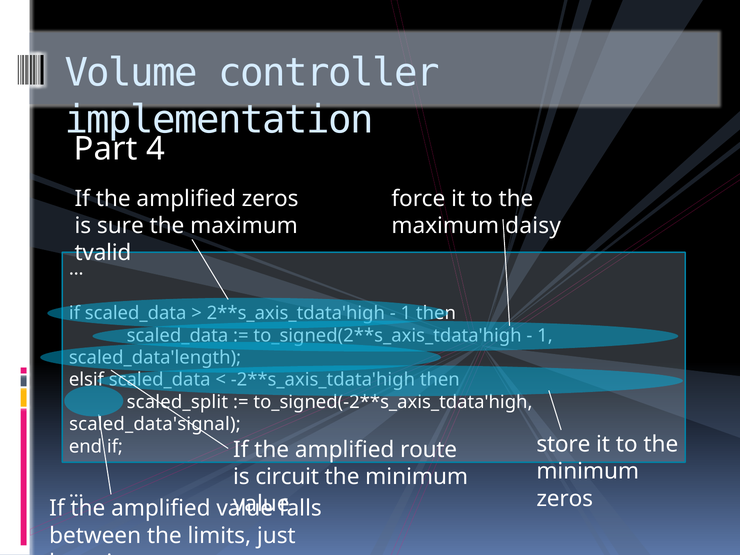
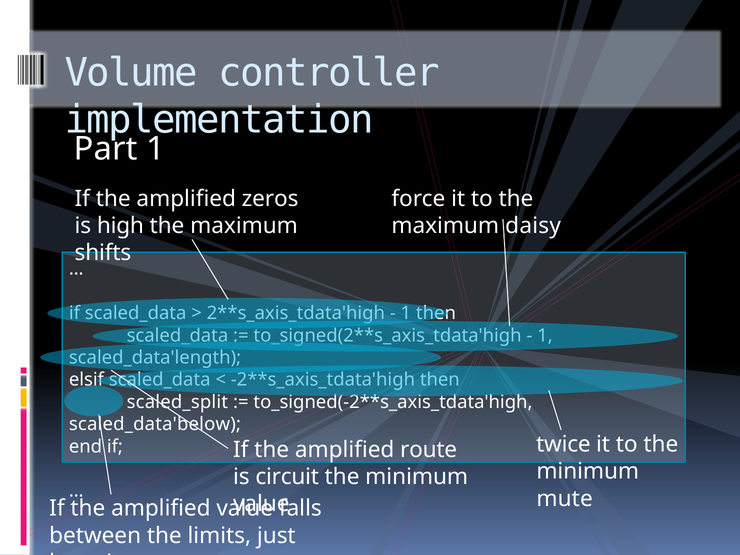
Part 4: 4 -> 1
sure: sure -> high
tvalid: tvalid -> shifts
scaled_data'signal: scaled_data'signal -> scaled_data'below
store: store -> twice
zeros at (565, 499): zeros -> mute
